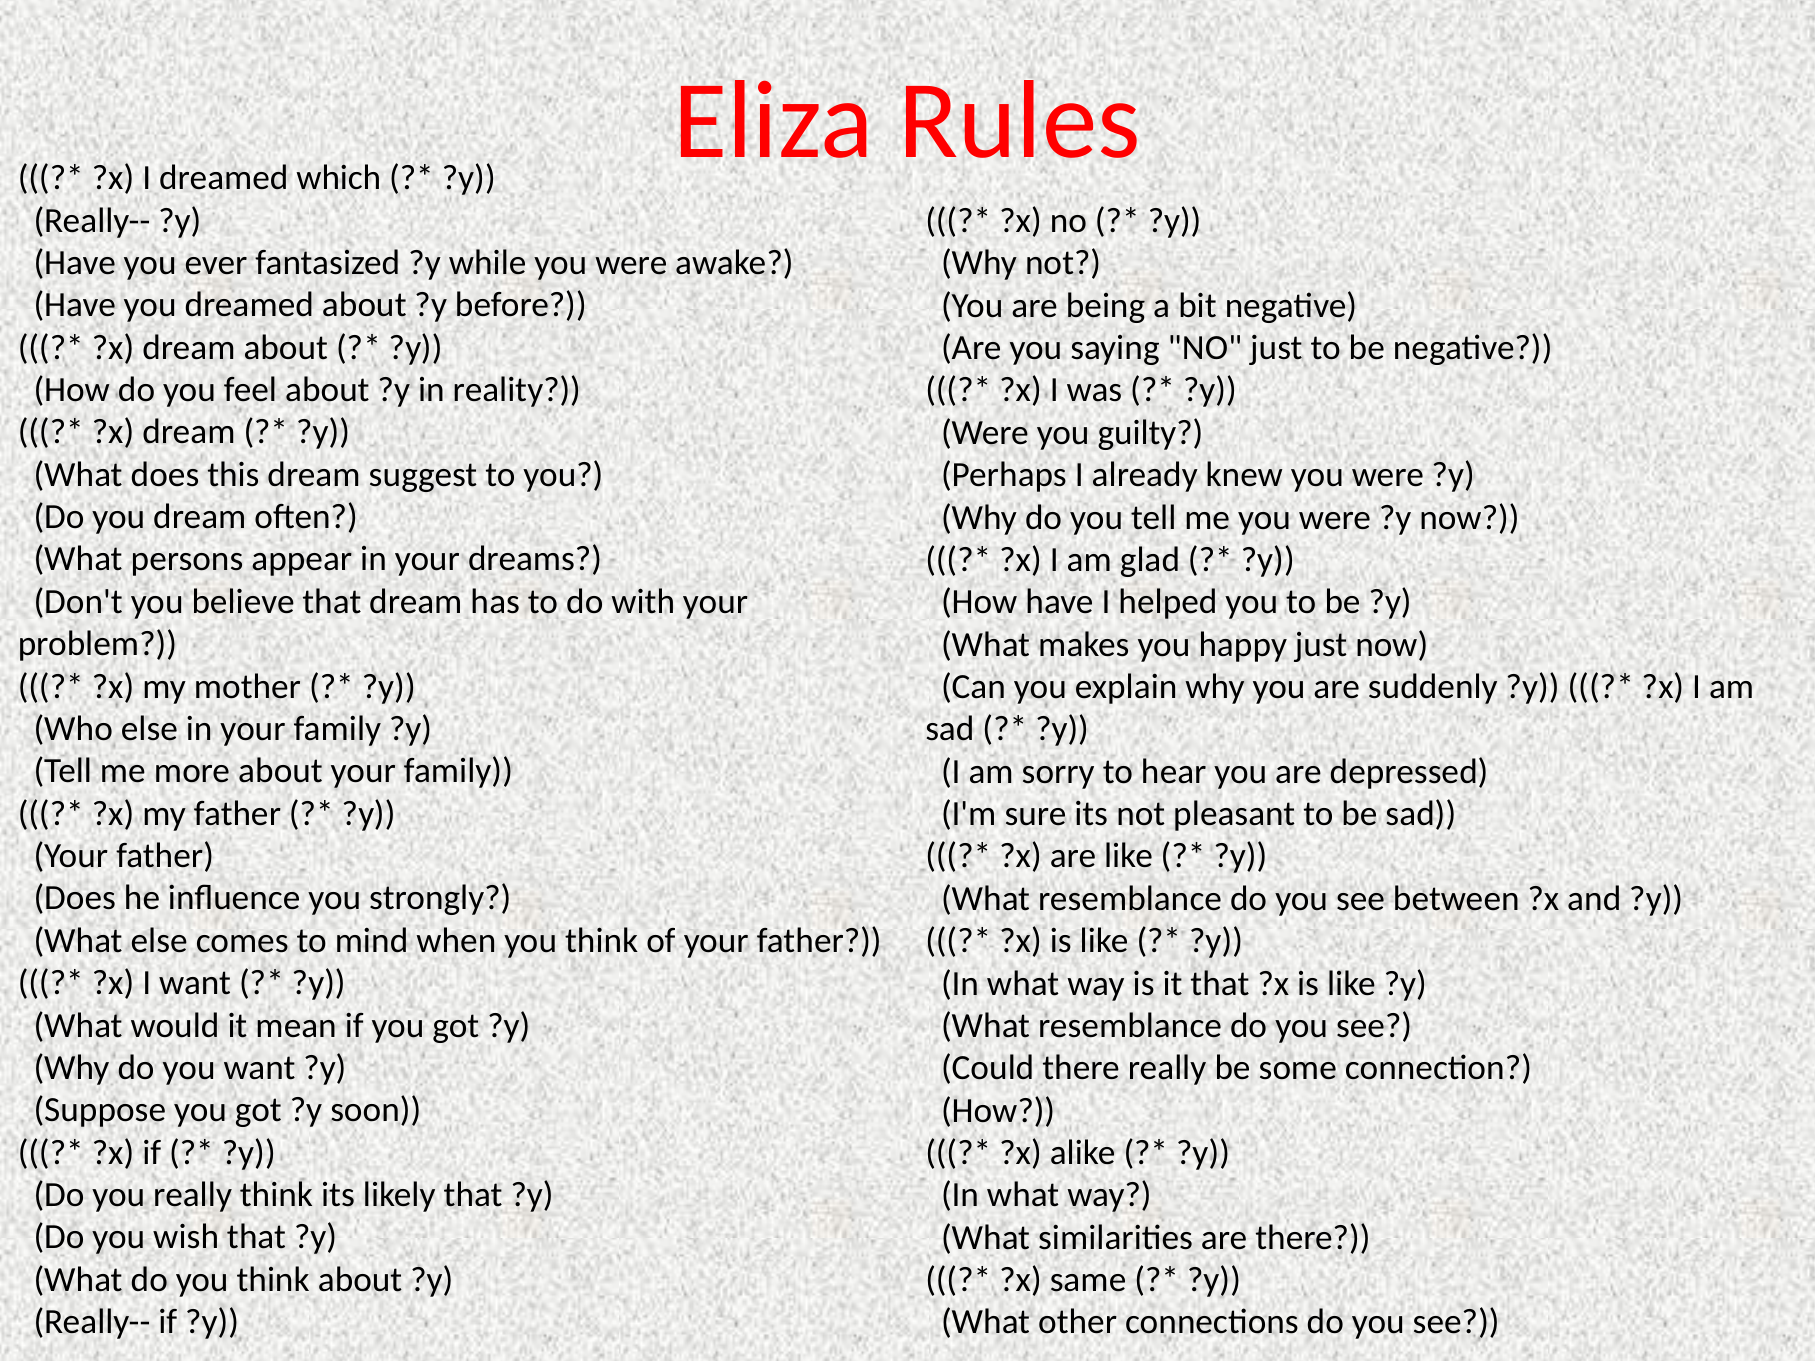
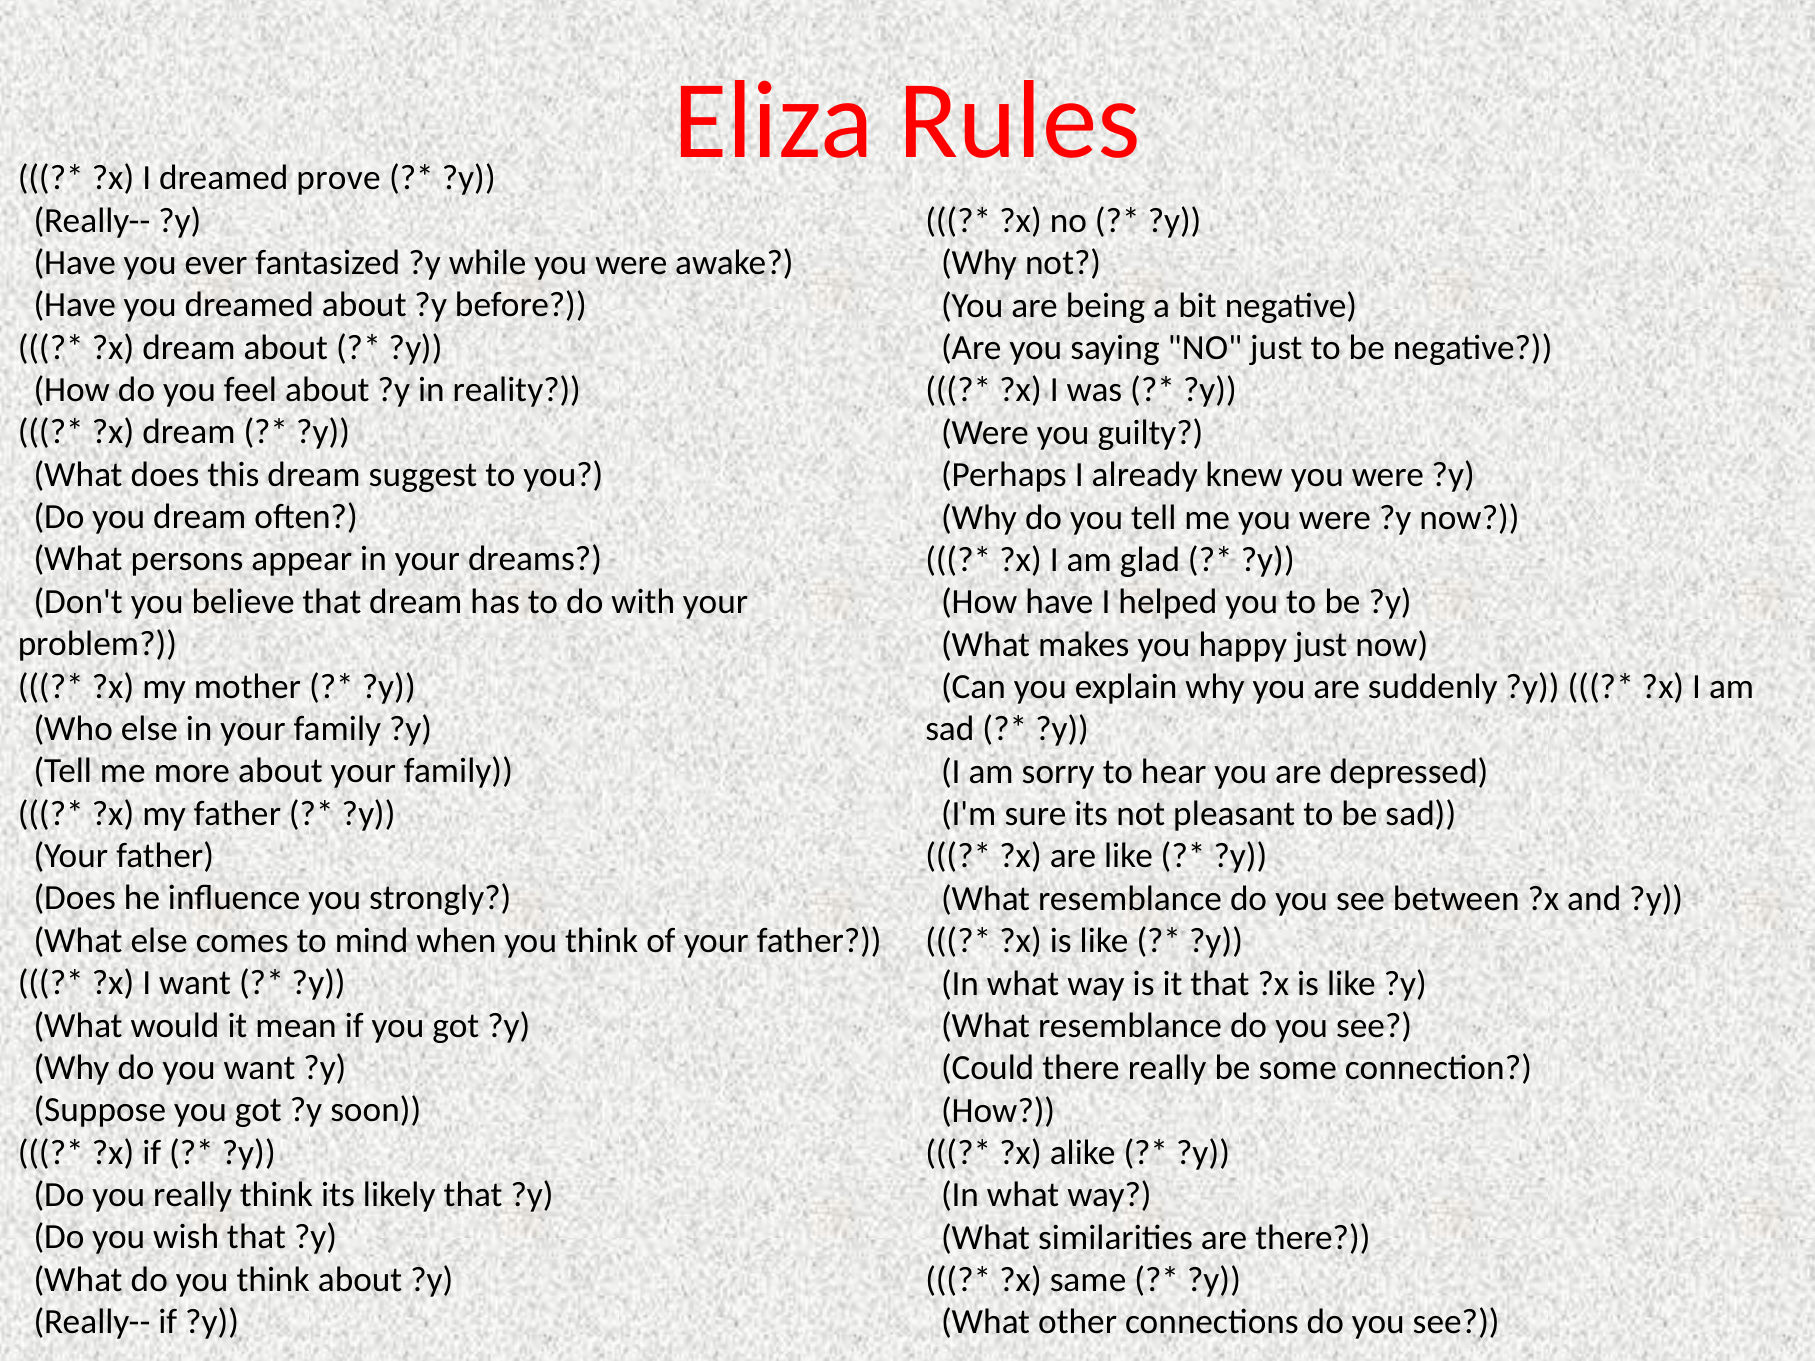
which: which -> prove
